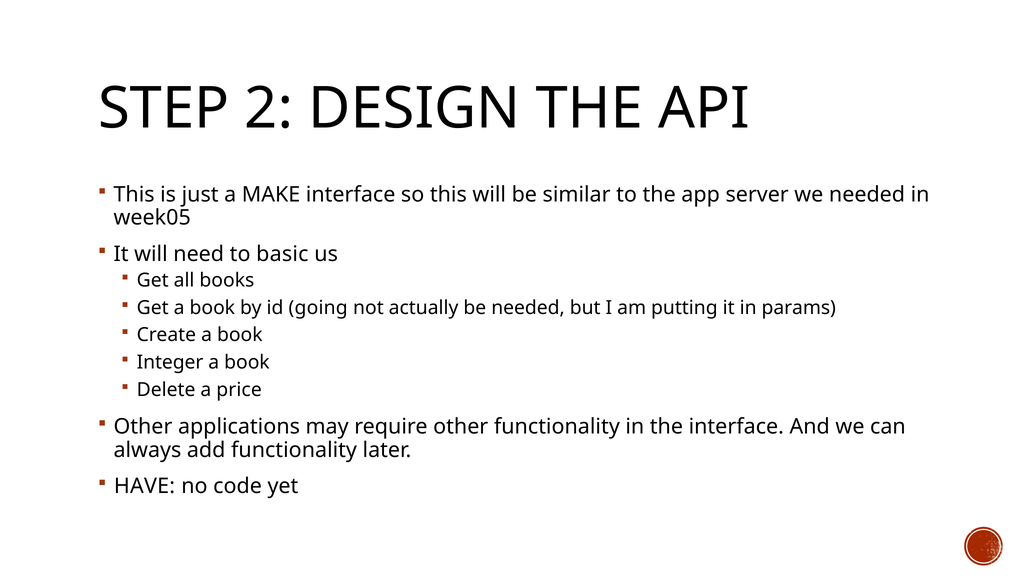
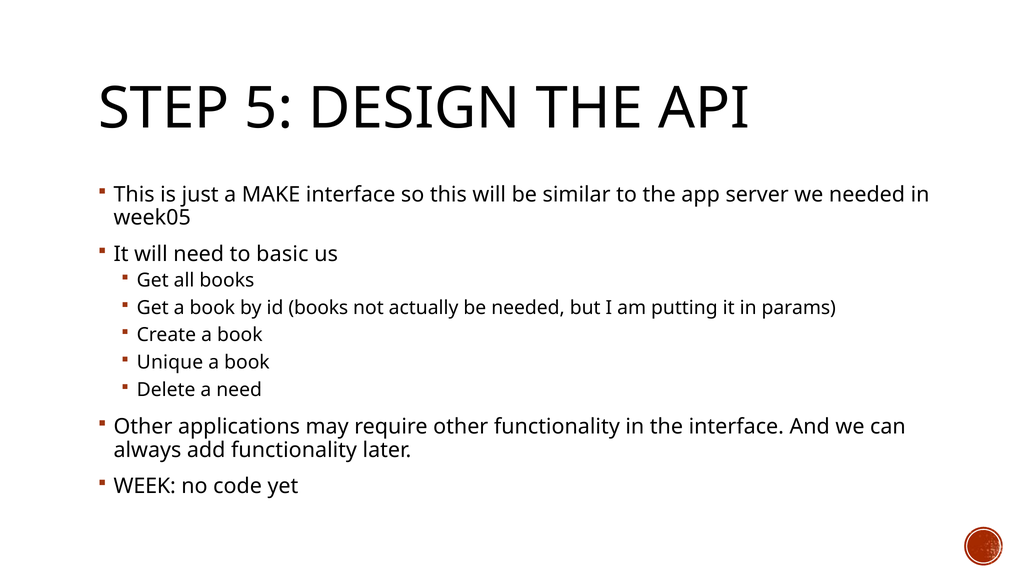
2: 2 -> 5
id going: going -> books
Integer: Integer -> Unique
a price: price -> need
HAVE: HAVE -> WEEK
